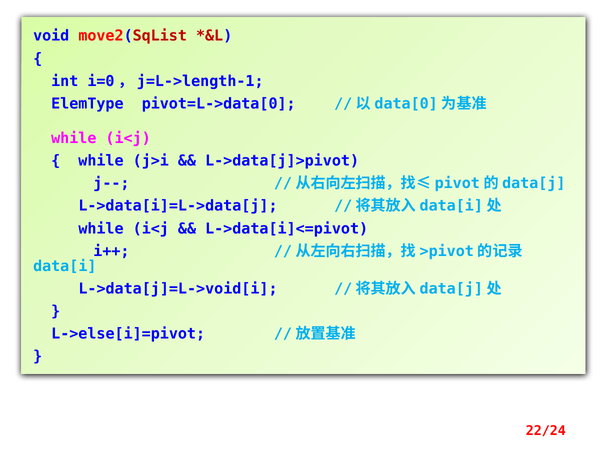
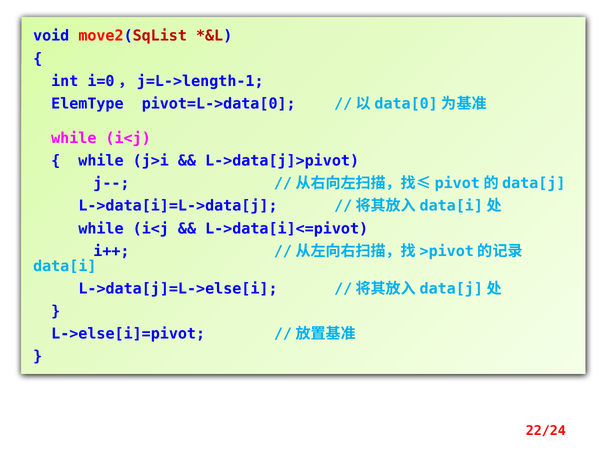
L->data[j]=L->void[i: L->data[j]=L->void[i -> L->data[j]=L->else[i
